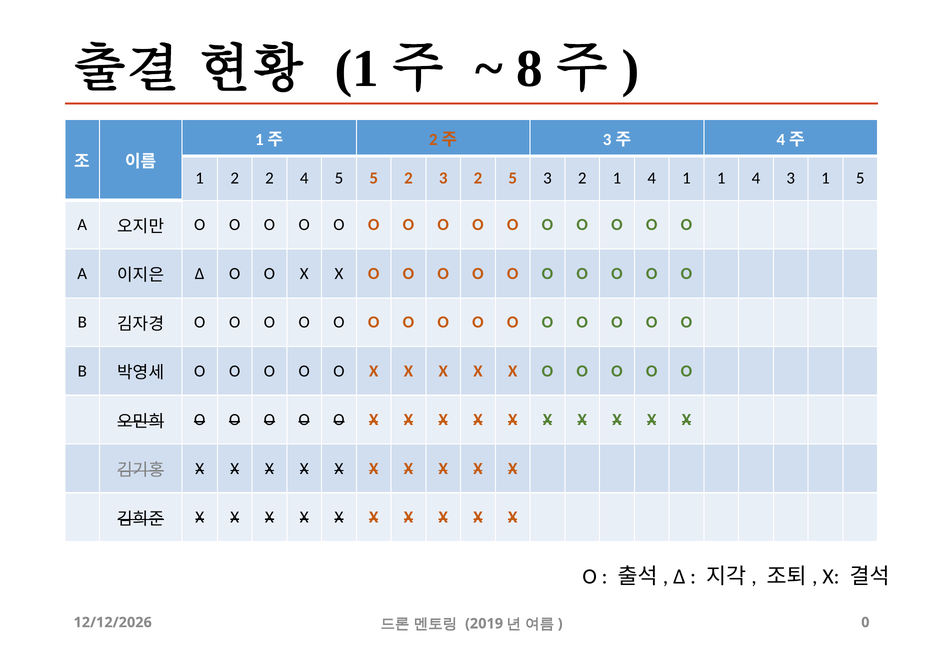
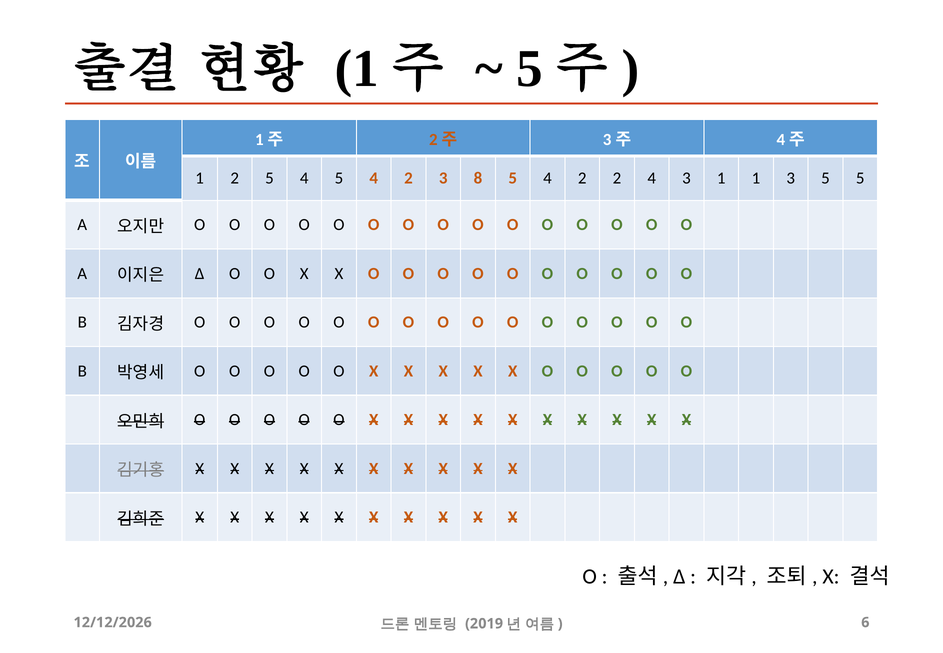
8 at (529, 69): 8 -> 5
2 2: 2 -> 5
4 5 5: 5 -> 4
2 3 2: 2 -> 8
3 at (547, 178): 3 -> 4
2 1: 1 -> 2
4 1: 1 -> 3
4 at (756, 178): 4 -> 1
3 1: 1 -> 5
0: 0 -> 6
